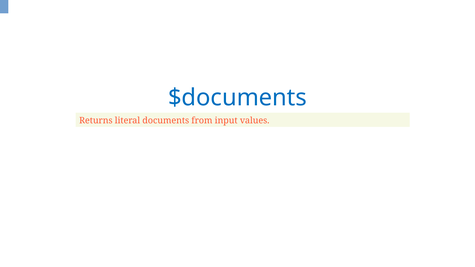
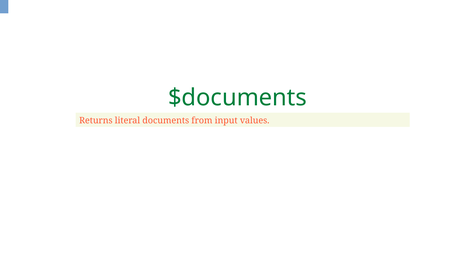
$documents colour: blue -> green
